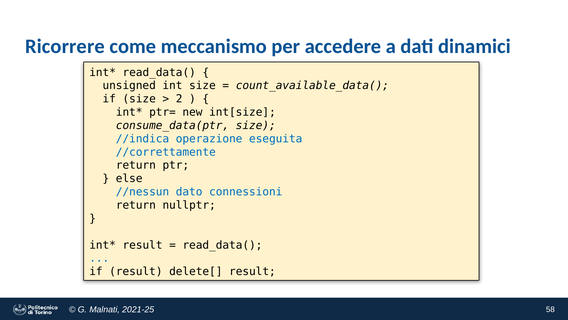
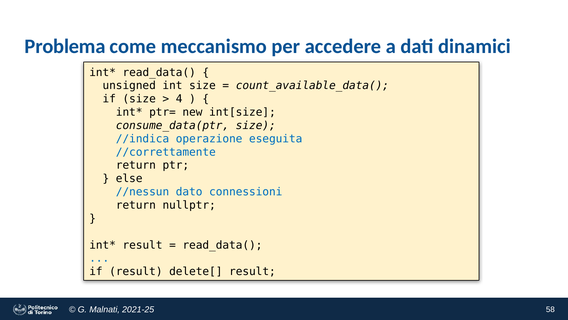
Ricorrere: Ricorrere -> Problema
2: 2 -> 4
